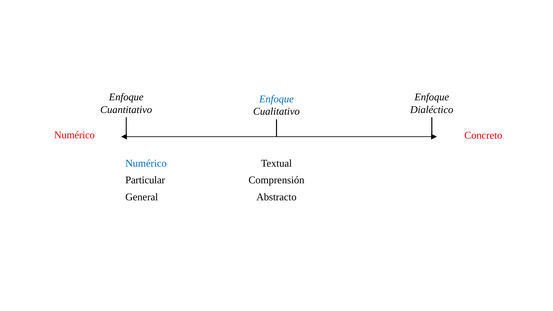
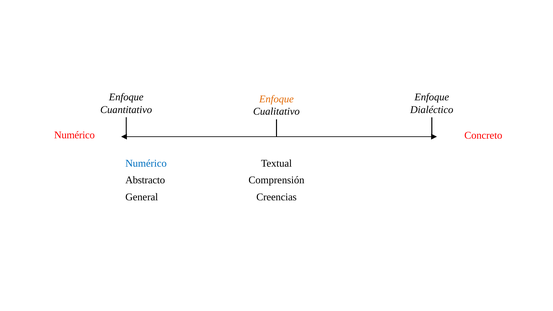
Enfoque at (276, 99) colour: blue -> orange
Particular: Particular -> Abstracto
Abstracto: Abstracto -> Creencias
